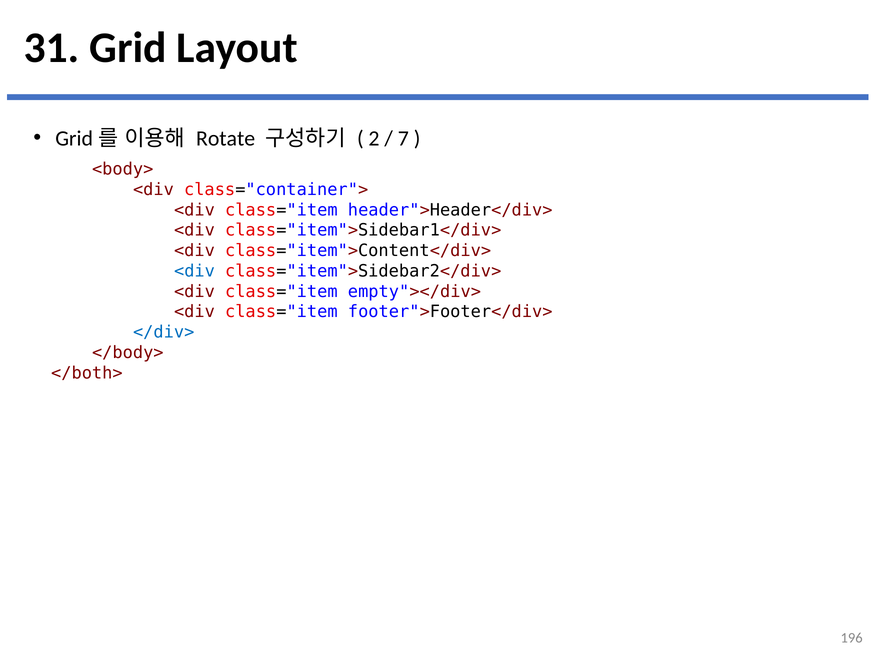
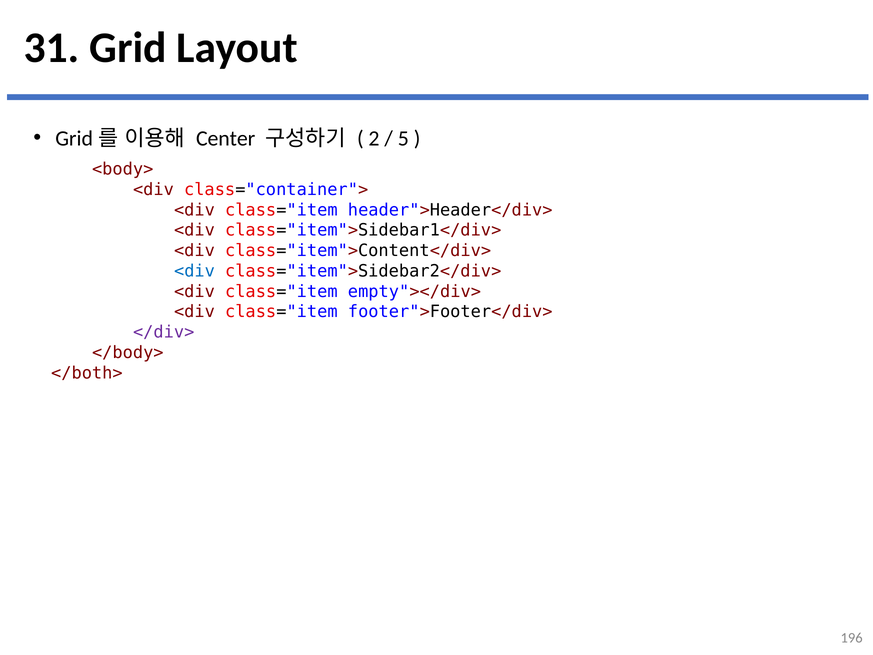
Rotate: Rotate -> Center
7: 7 -> 5
</div> colour: blue -> purple
